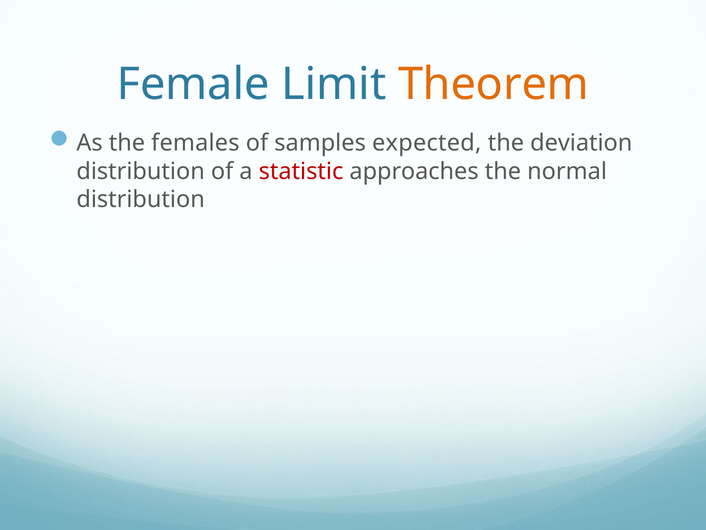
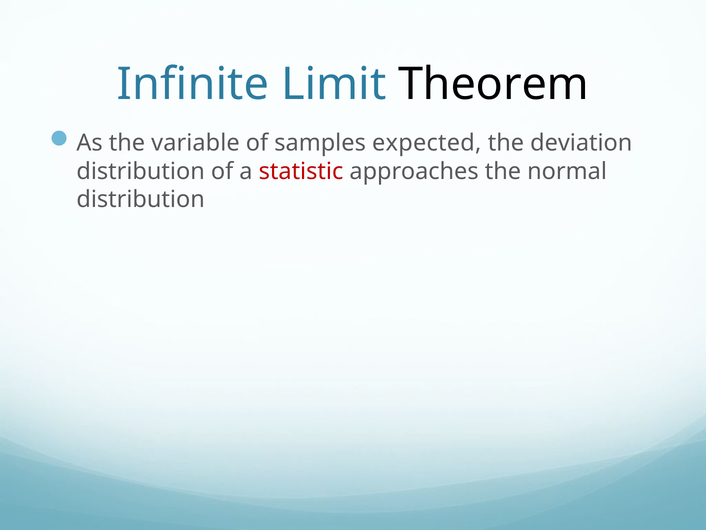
Female: Female -> Infinite
Theorem colour: orange -> black
females: females -> variable
